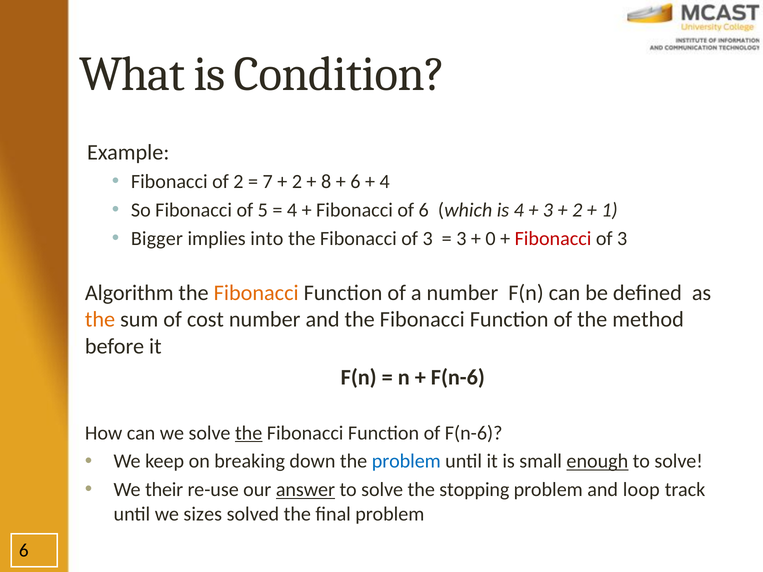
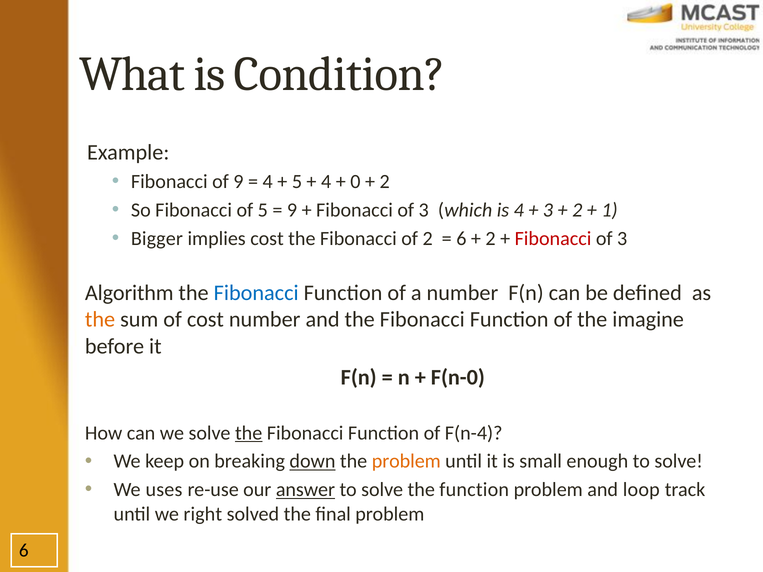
of 2: 2 -> 9
7 at (268, 182): 7 -> 4
2 at (297, 182): 2 -> 5
8 at (326, 182): 8 -> 4
6 at (355, 182): 6 -> 0
4 at (385, 182): 4 -> 2
4 at (292, 210): 4 -> 9
6 at (424, 210): 6 -> 3
implies into: into -> cost
the Fibonacci of 3: 3 -> 2
3 at (461, 239): 3 -> 6
0 at (491, 239): 0 -> 2
Fibonacci at (256, 293) colour: orange -> blue
method: method -> imagine
F(n-6 at (458, 378): F(n-6 -> F(n-0
of F(n-6: F(n-6 -> F(n-4
down underline: none -> present
problem at (406, 462) colour: blue -> orange
enough underline: present -> none
their: their -> uses
the stopping: stopping -> function
sizes: sizes -> right
